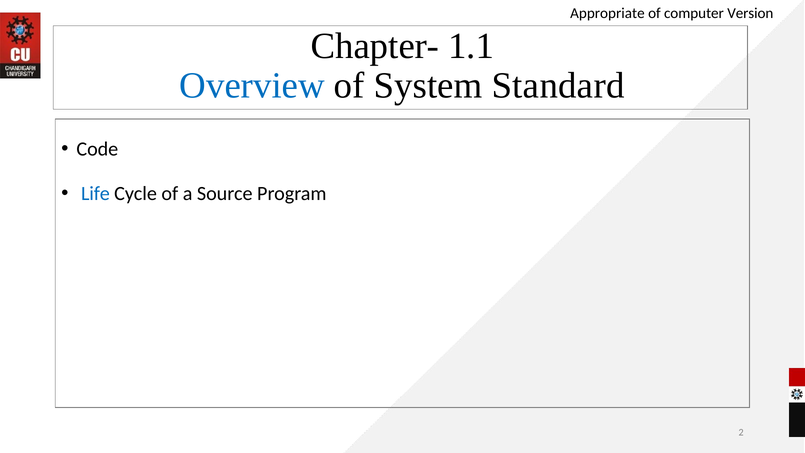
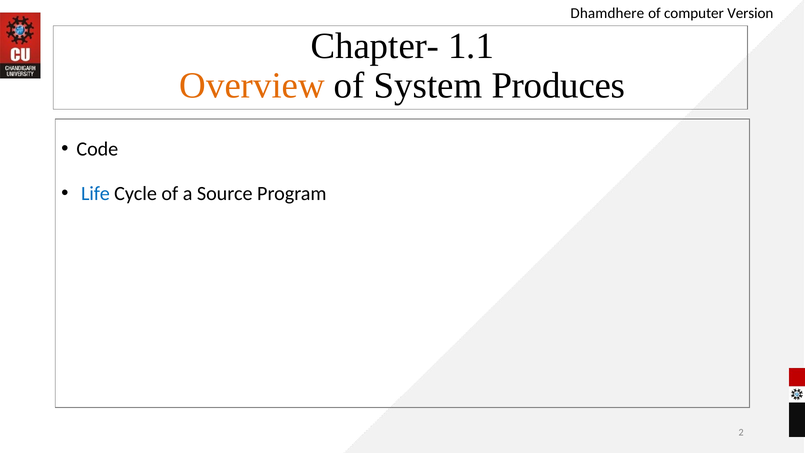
Appropriate: Appropriate -> Dhamdhere
Overview colour: blue -> orange
Standard: Standard -> Produces
